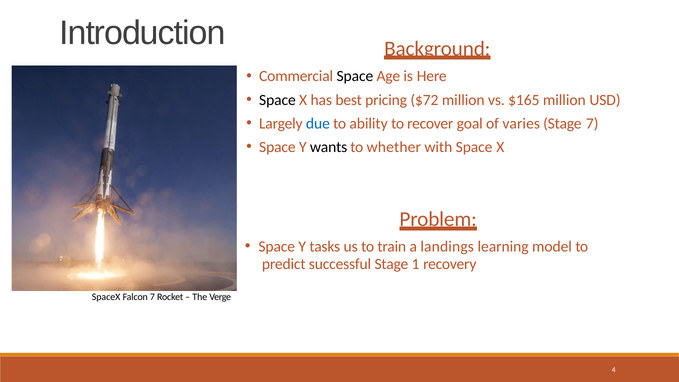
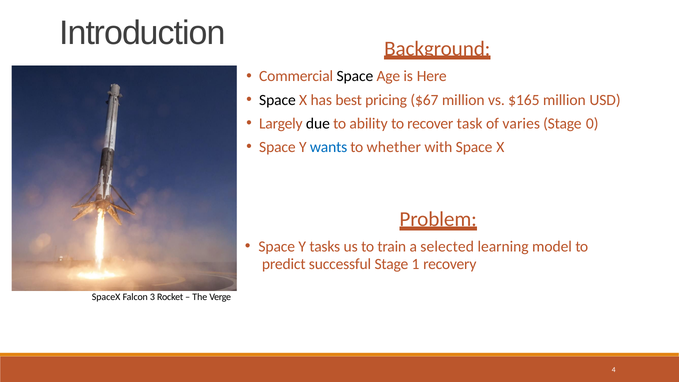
$72: $72 -> $67
due colour: blue -> black
goal: goal -> task
Stage 7: 7 -> 0
wants colour: black -> blue
landings: landings -> selected
Falcon 7: 7 -> 3
